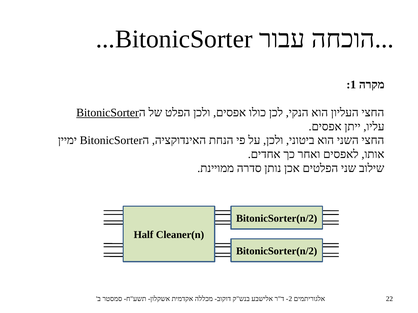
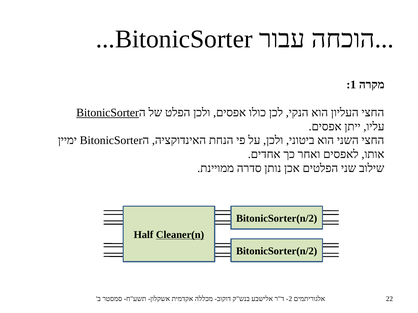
Cleaner(n underline: none -> present
